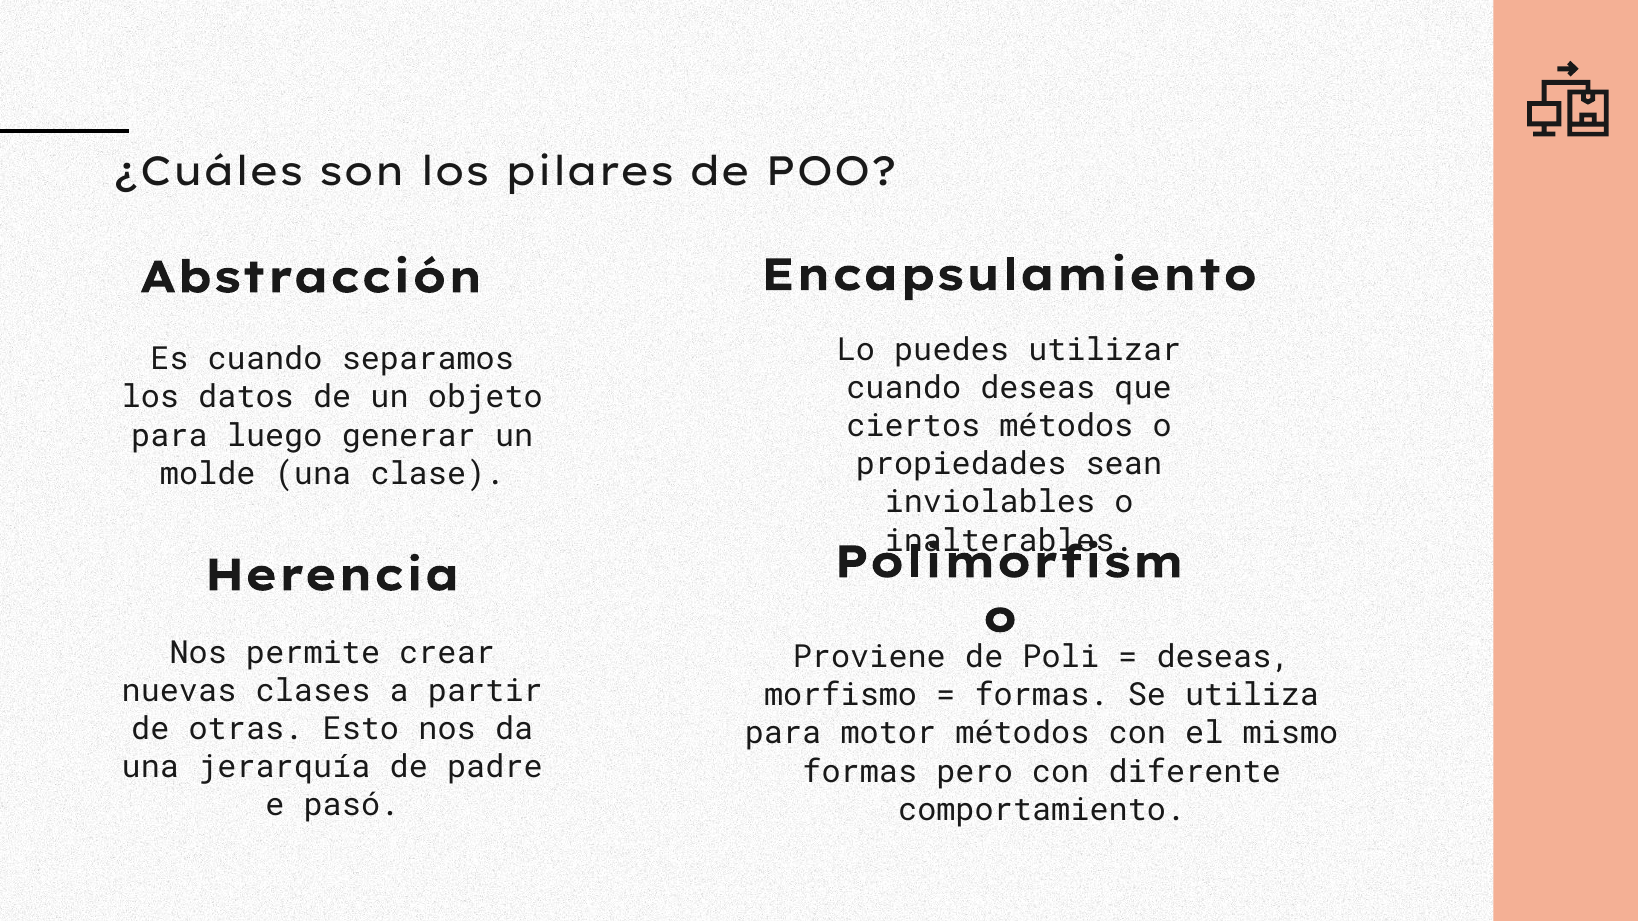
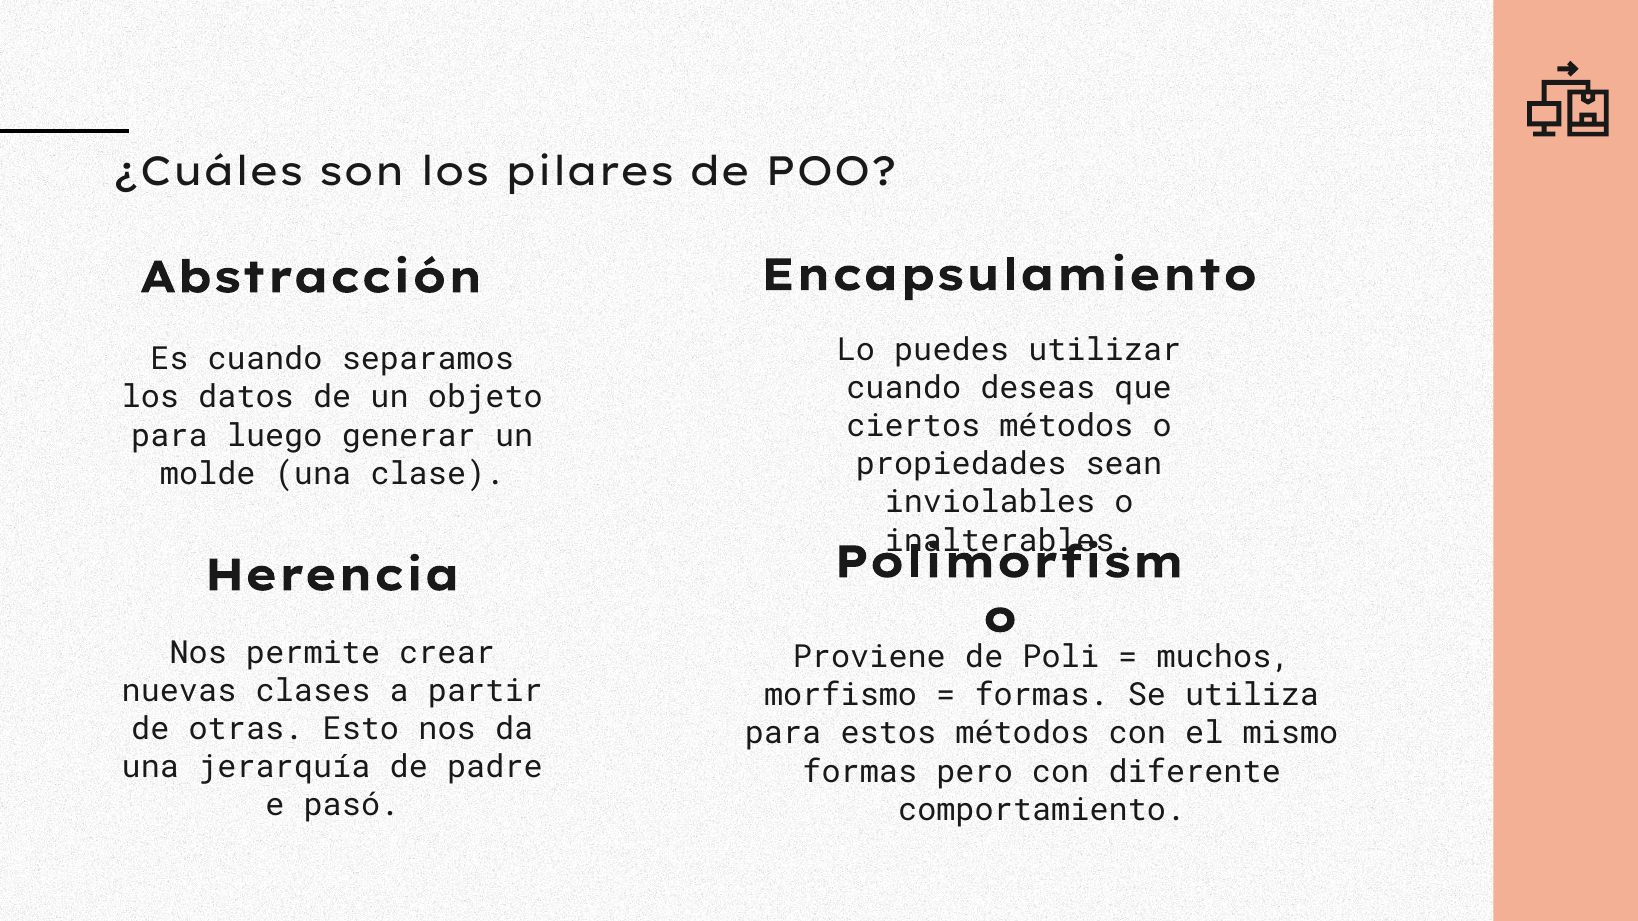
deseas at (1224, 657): deseas -> muchos
motor: motor -> estos
